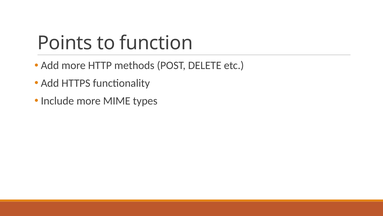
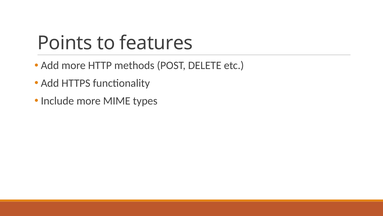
function: function -> features
